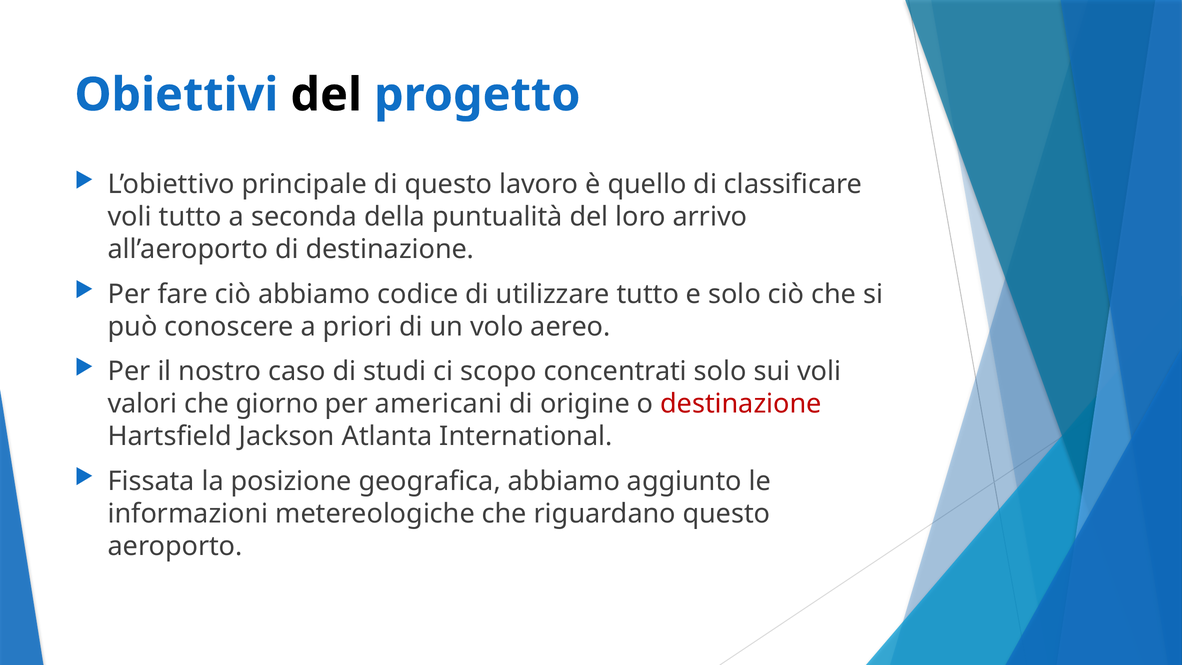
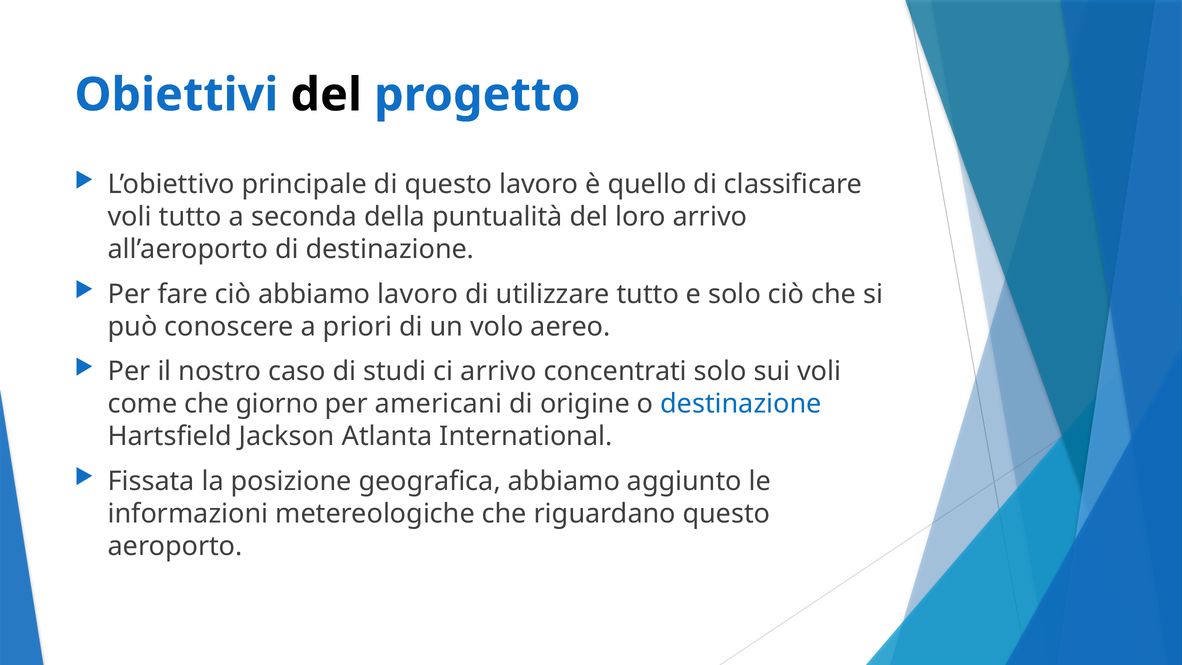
abbiamo codice: codice -> lavoro
ci scopo: scopo -> arrivo
valori: valori -> come
destinazione at (741, 404) colour: red -> blue
